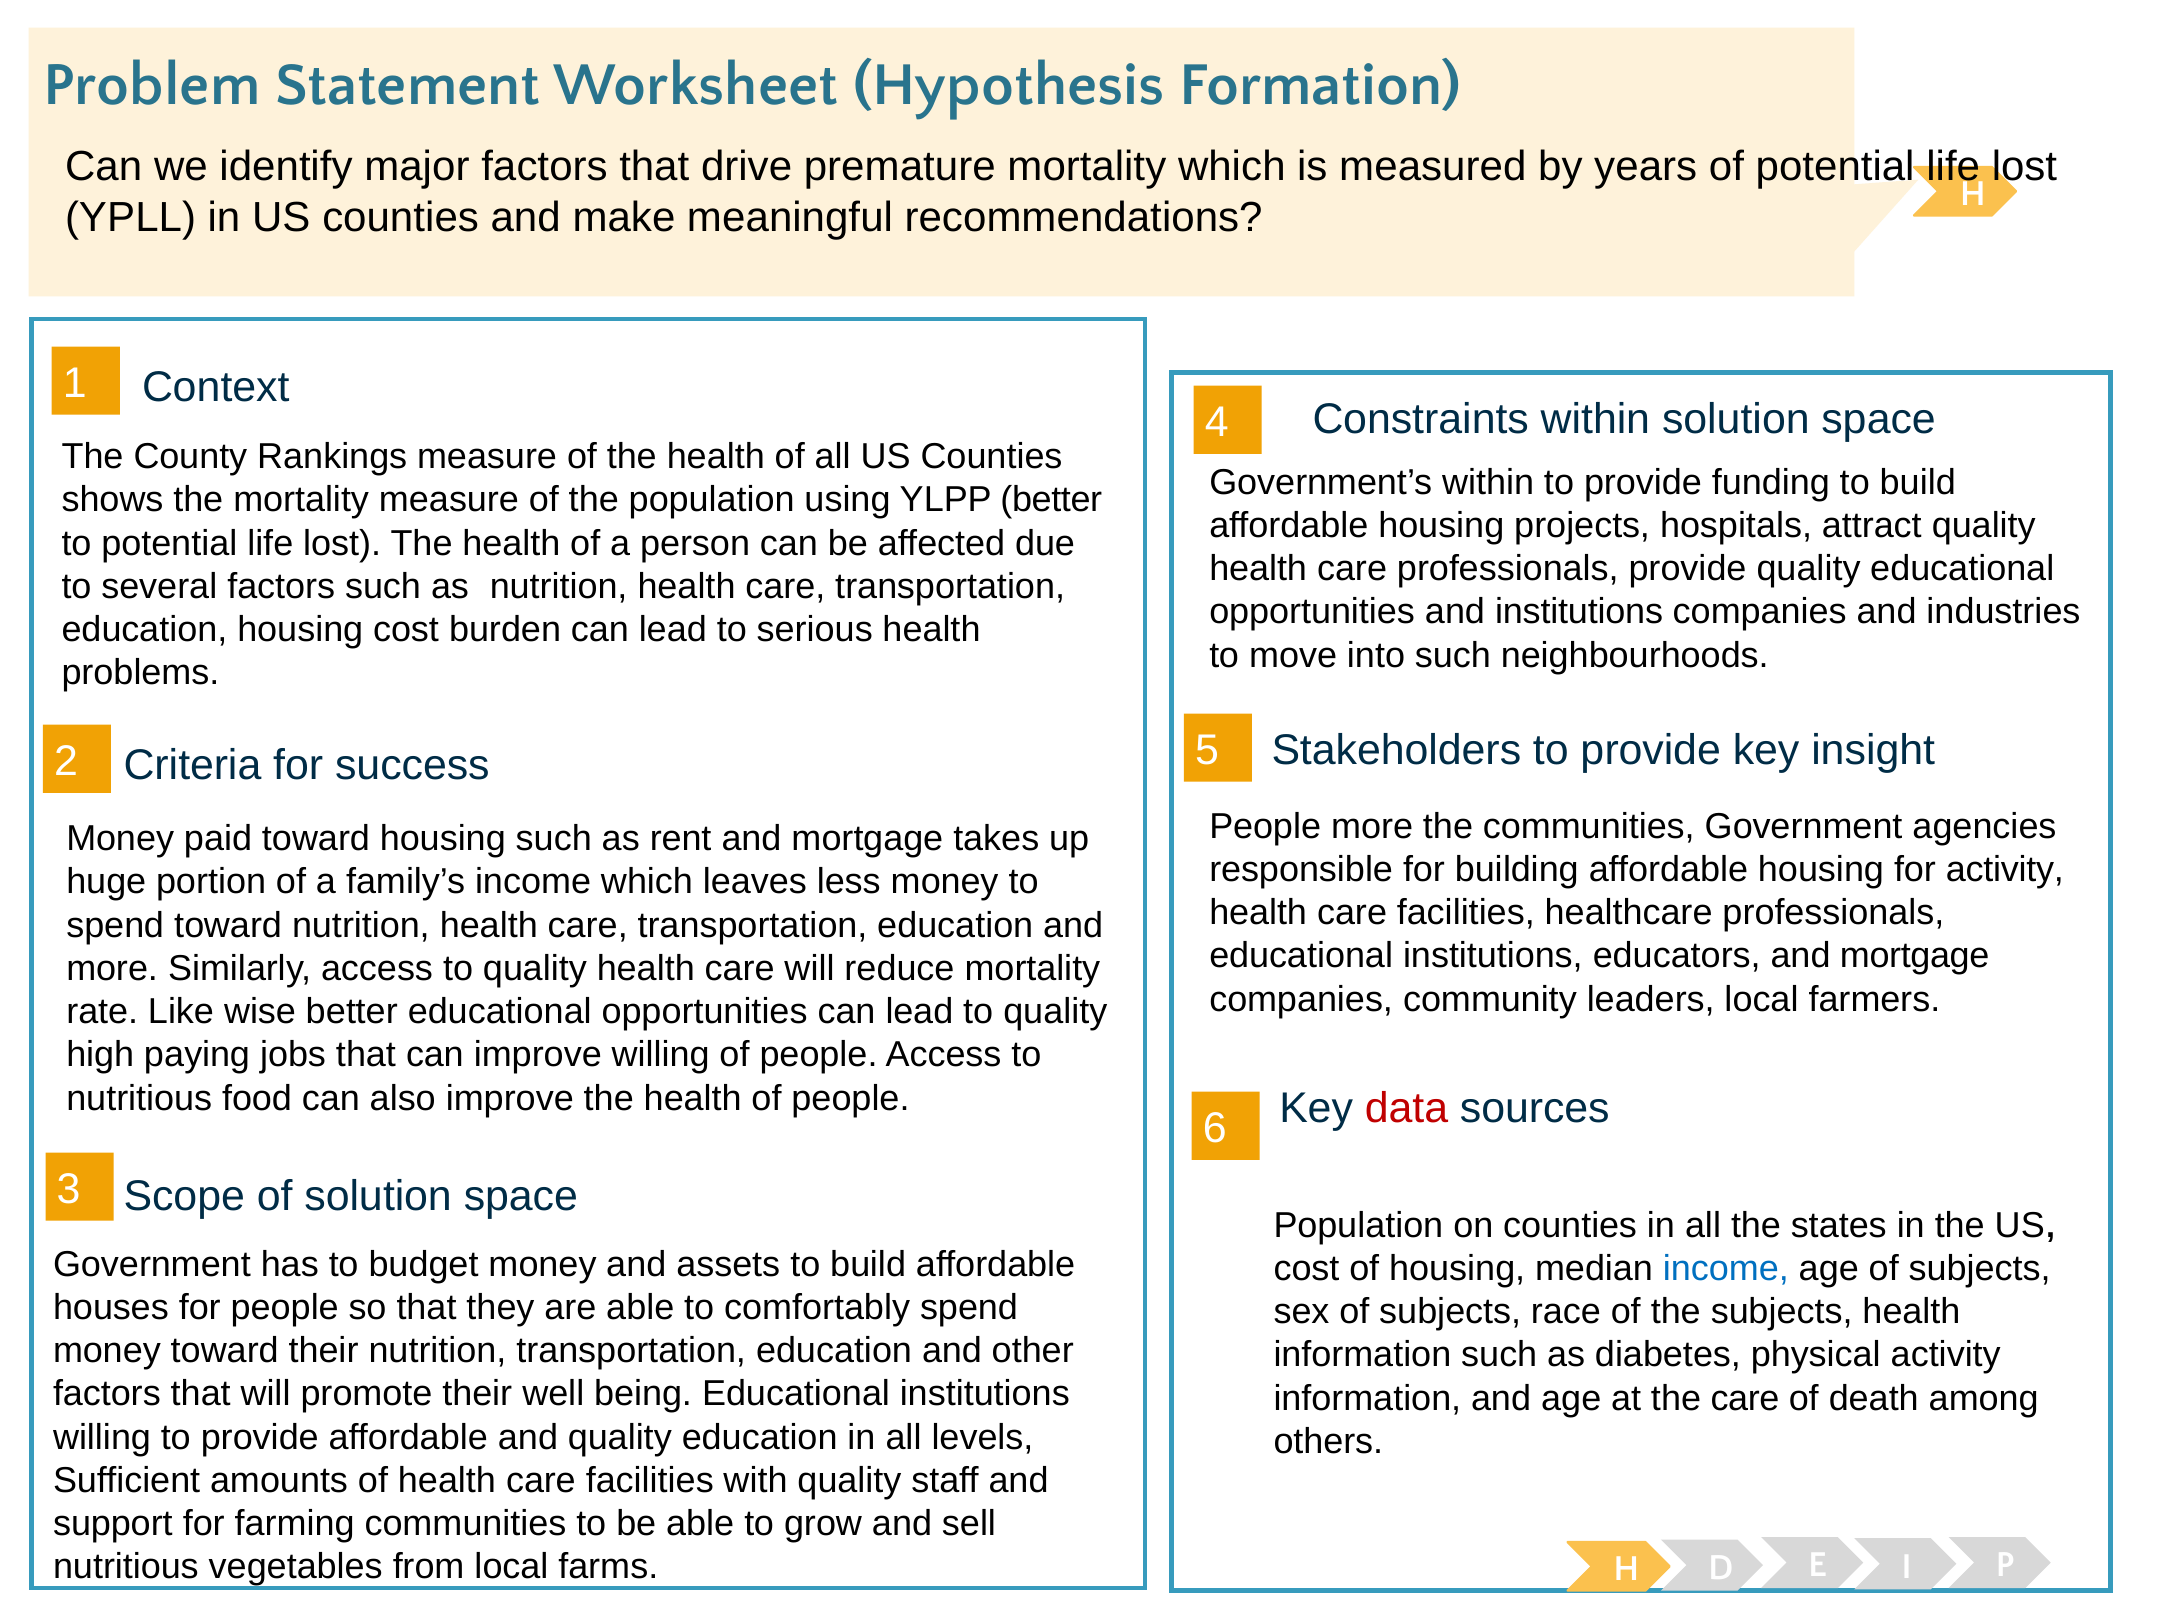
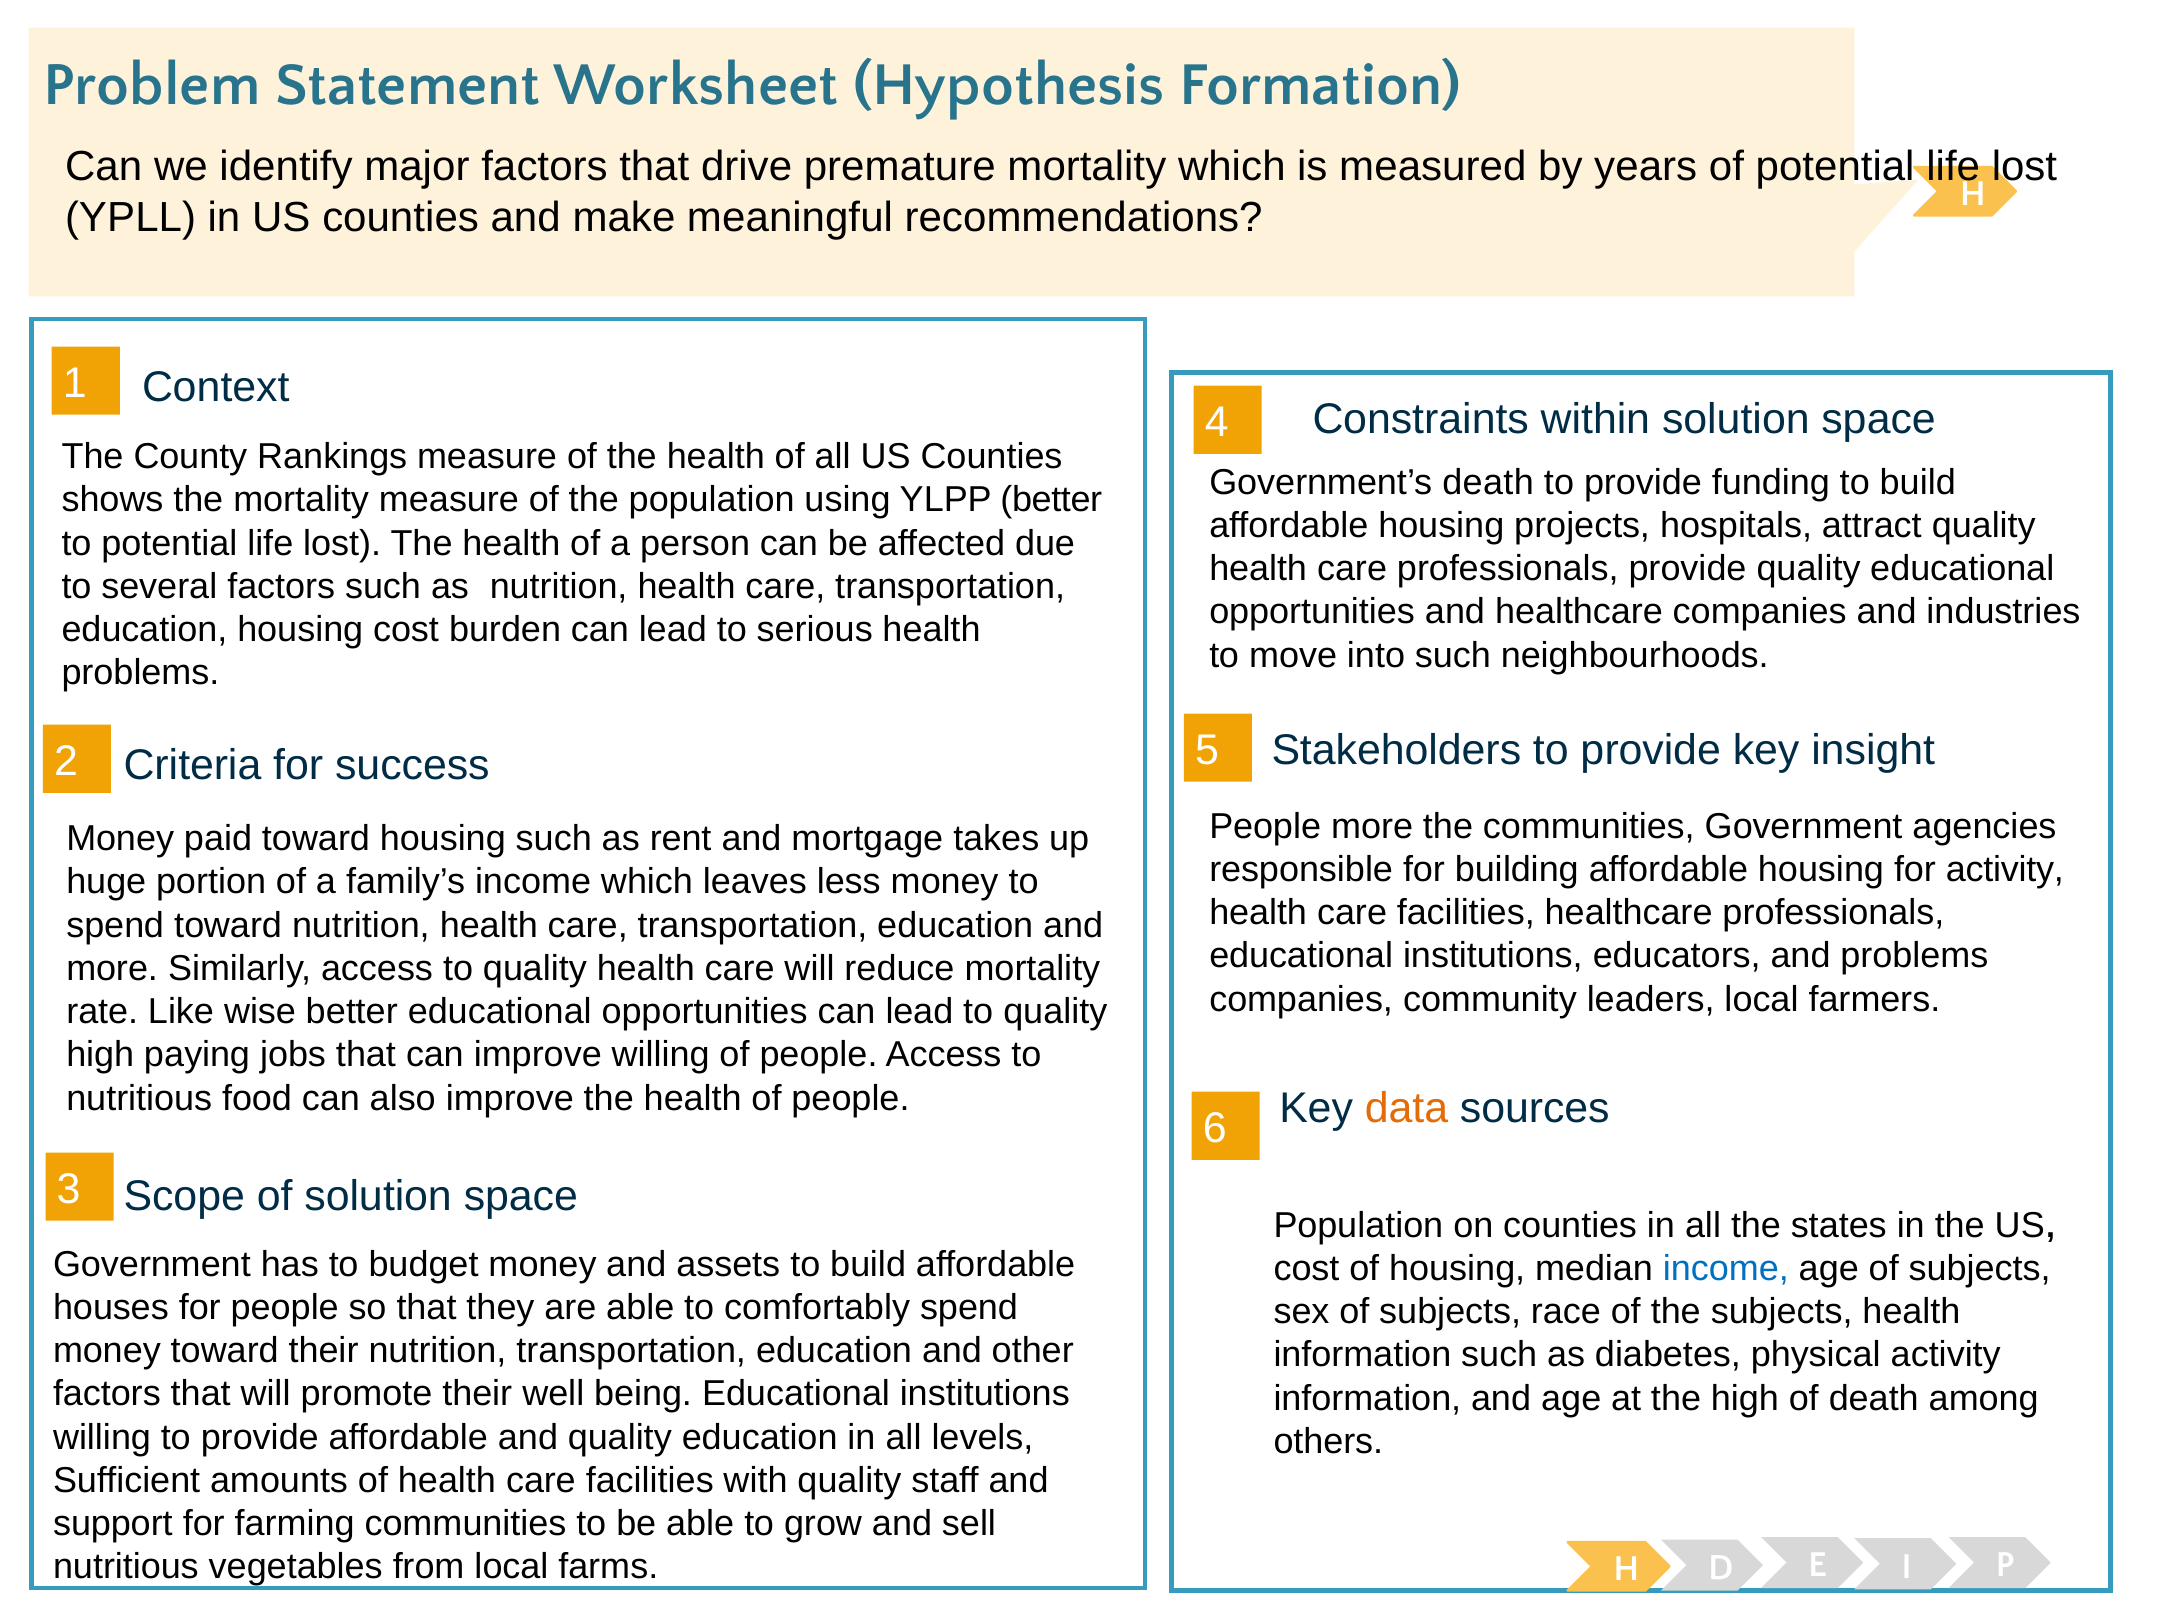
Government’s within: within -> death
and institutions: institutions -> healthcare
educators and mortgage: mortgage -> problems
data colour: red -> orange
the care: care -> high
